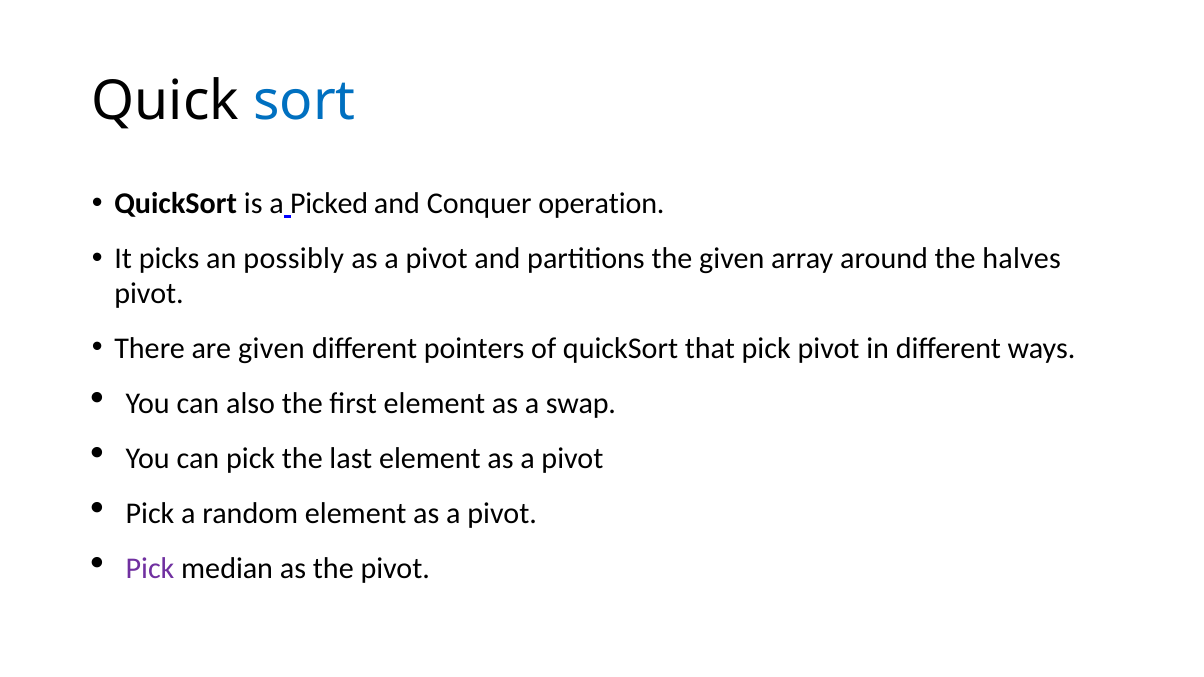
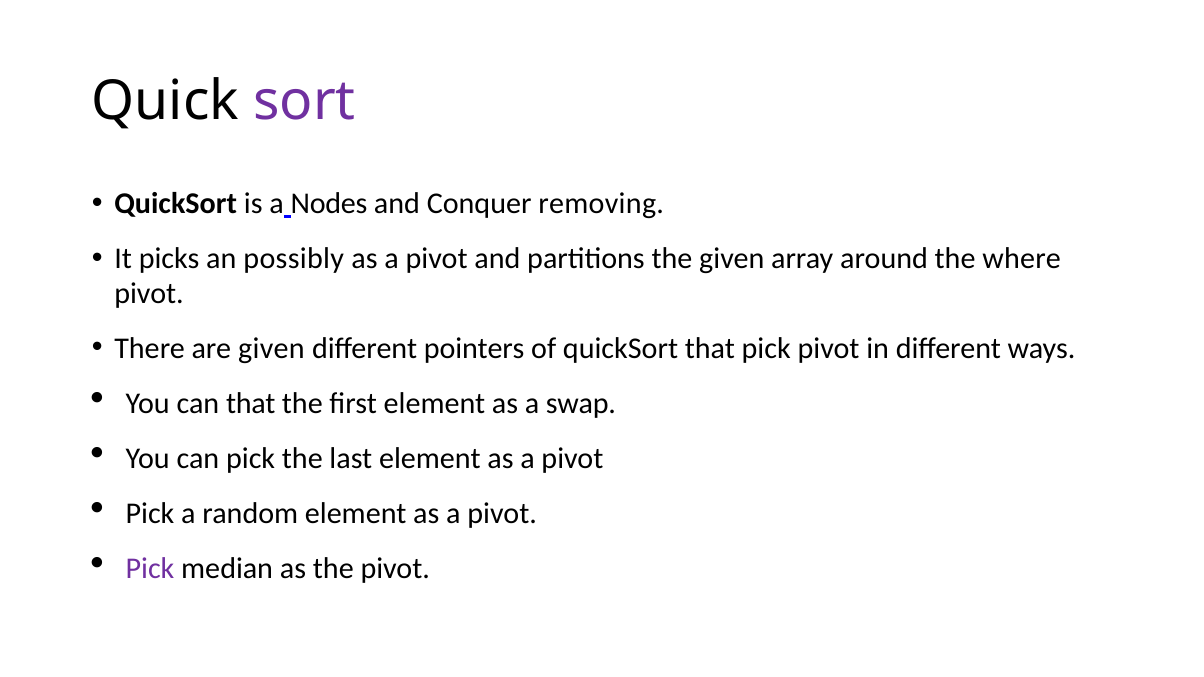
sort colour: blue -> purple
Picked: Picked -> Nodes
operation: operation -> removing
halves: halves -> where
can also: also -> that
